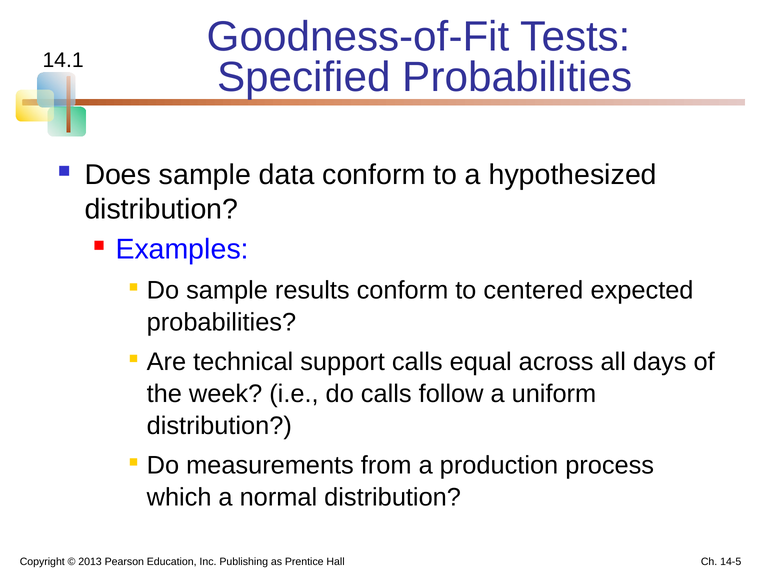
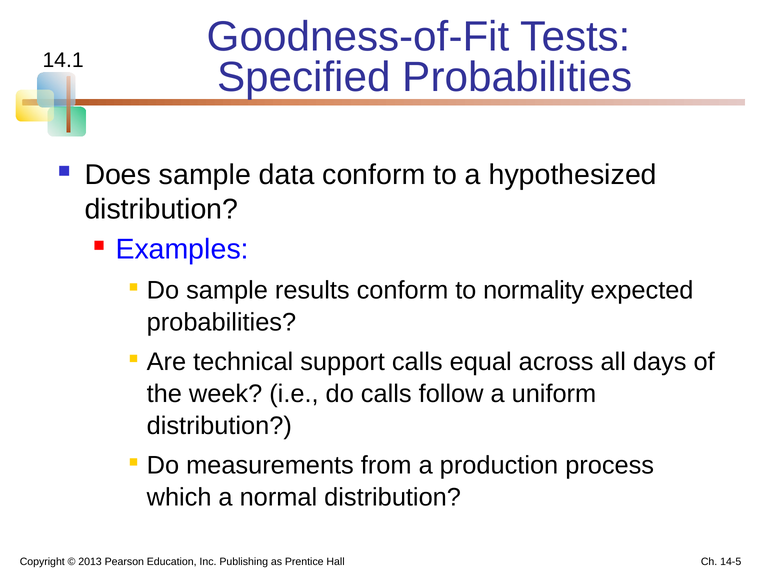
centered: centered -> normality
